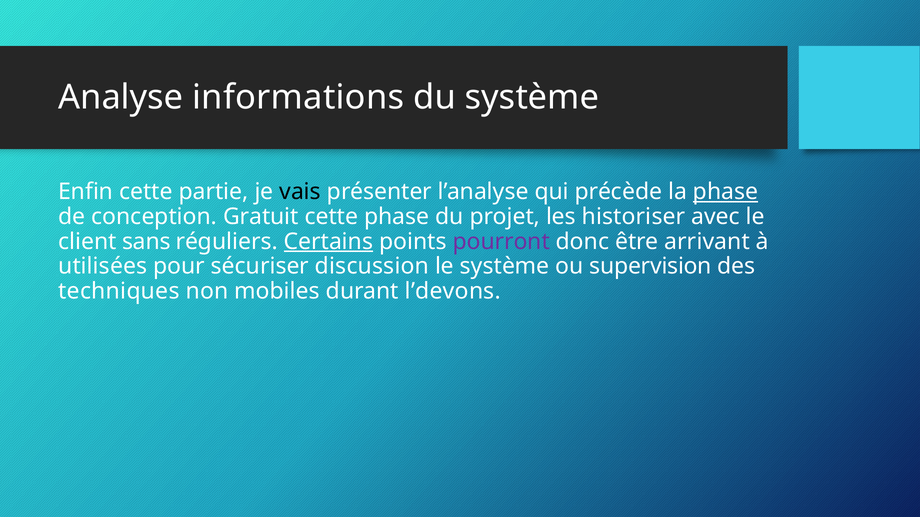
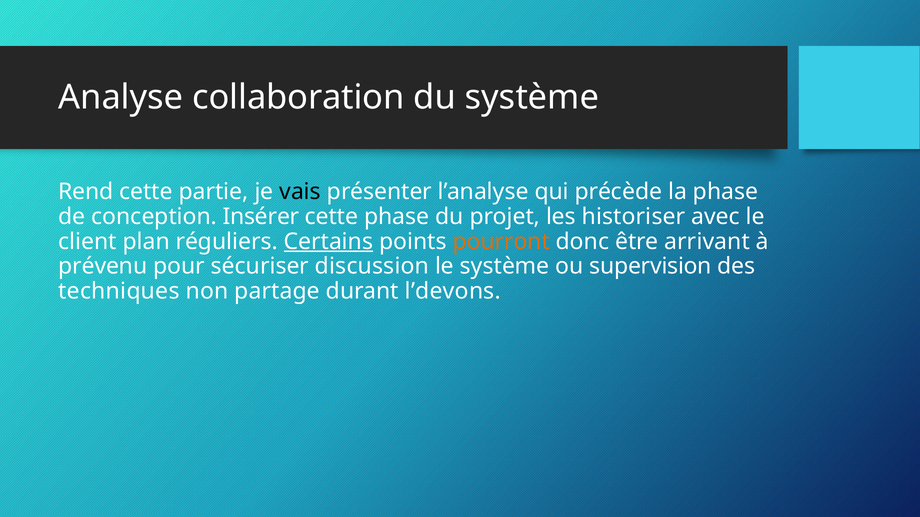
informations: informations -> collaboration
Enfin: Enfin -> Rend
phase at (726, 192) underline: present -> none
Gratuit: Gratuit -> Insérer
sans: sans -> plan
pourront colour: purple -> orange
utilisées: utilisées -> prévenu
mobiles: mobiles -> partage
